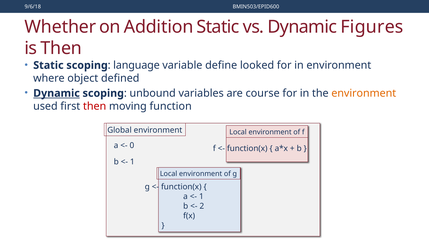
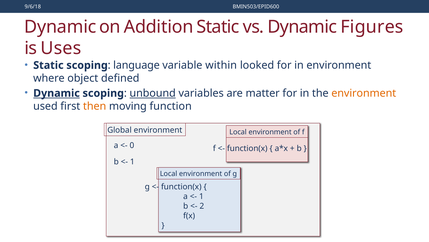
Whether at (60, 27): Whether -> Dynamic
is Then: Then -> Uses
define: define -> within
unbound underline: none -> present
course: course -> matter
then at (95, 106) colour: red -> orange
